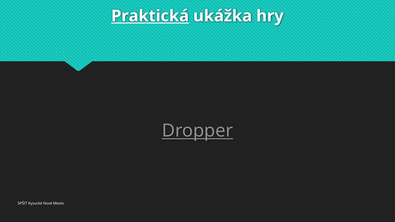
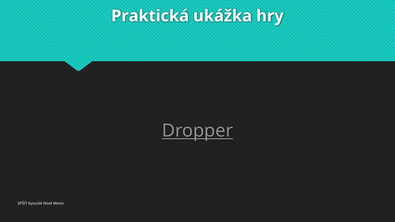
Praktická underline: present -> none
